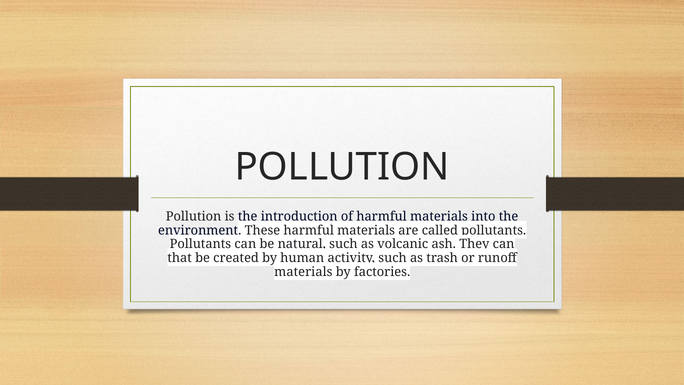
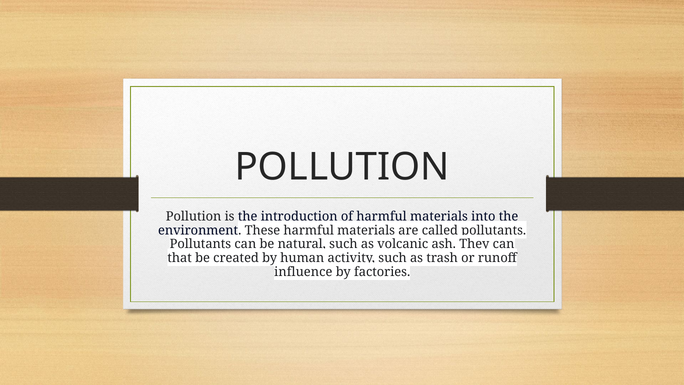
materials at (303, 272): materials -> influence
